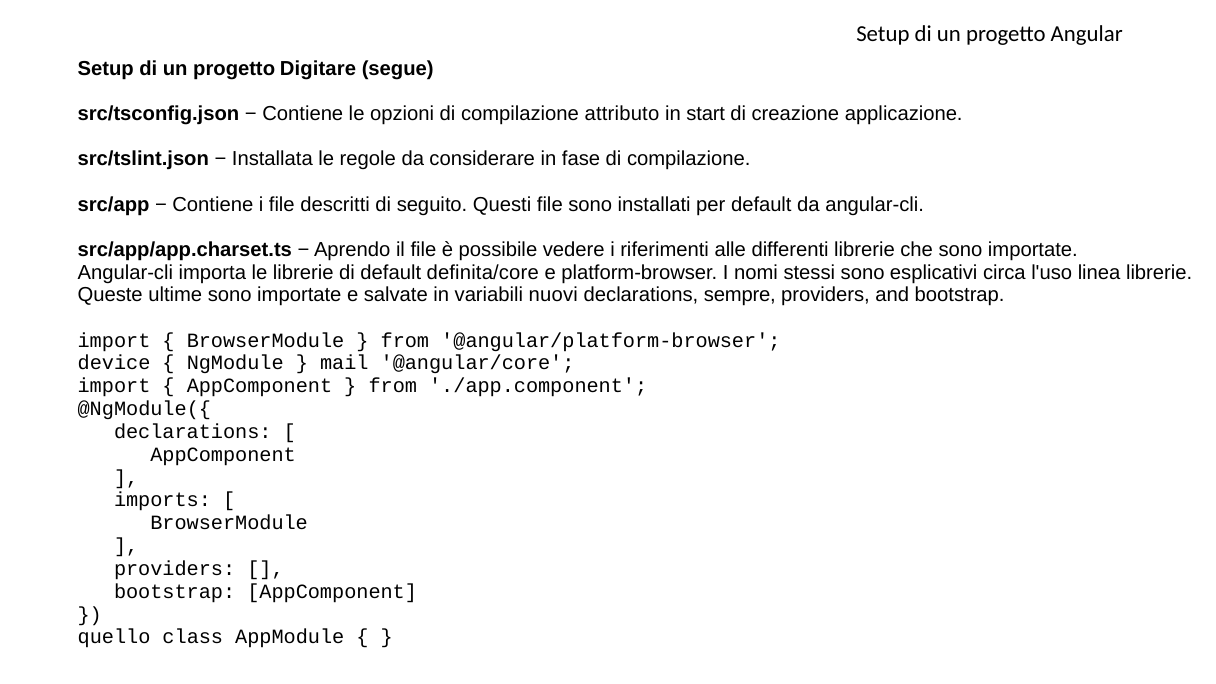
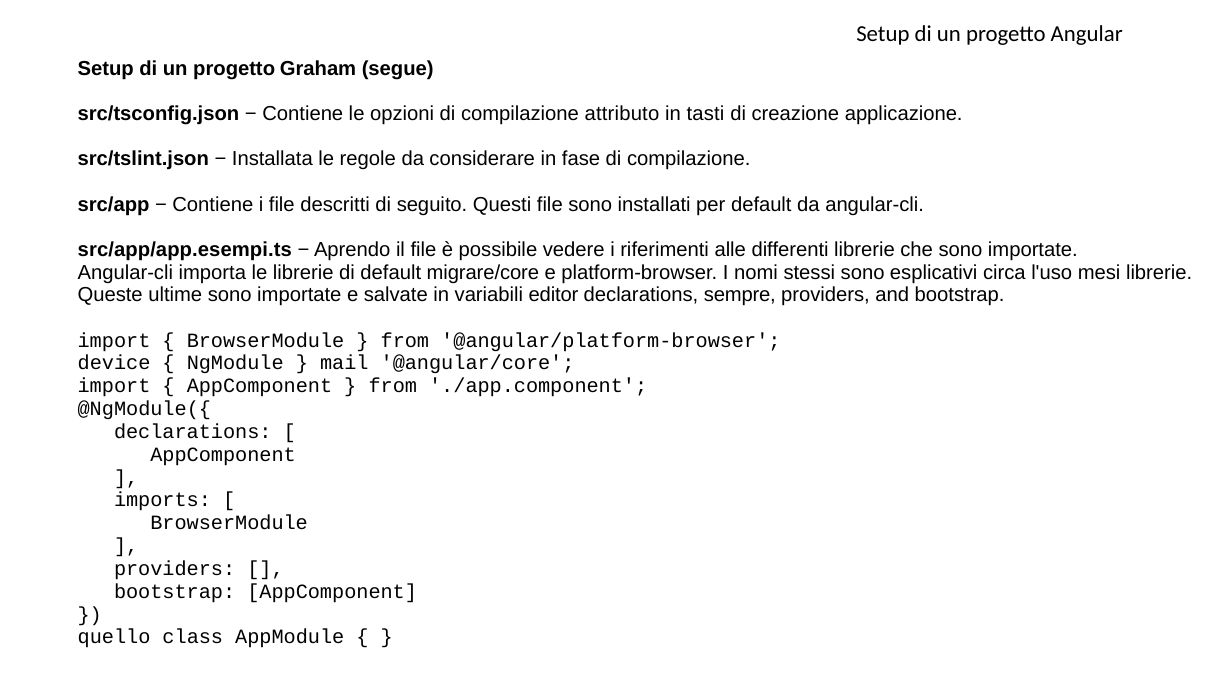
Digitare: Digitare -> Graham
start: start -> tasti
src/app/app.charset.ts: src/app/app.charset.ts -> src/app/app.esempi.ts
definita/core: definita/core -> migrare/core
linea: linea -> mesi
nuovi: nuovi -> editor
